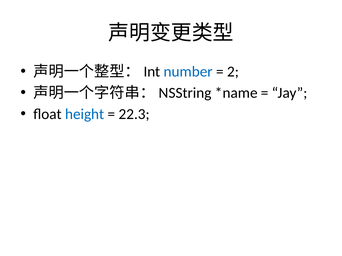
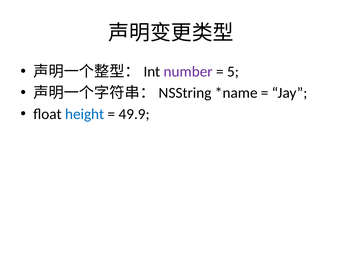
number colour: blue -> purple
2: 2 -> 5
22.3: 22.3 -> 49.9
